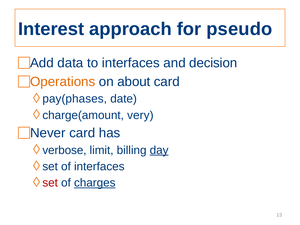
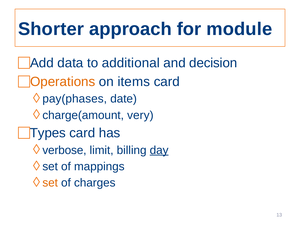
Interest: Interest -> Shorter
pseudo: pseudo -> module
to interfaces: interfaces -> additional
about: about -> items
Never: Never -> Types
of interfaces: interfaces -> mappings
set at (50, 183) colour: red -> orange
charges underline: present -> none
